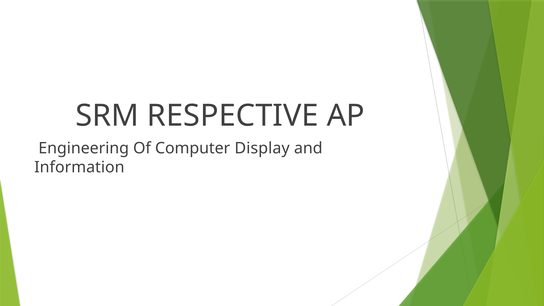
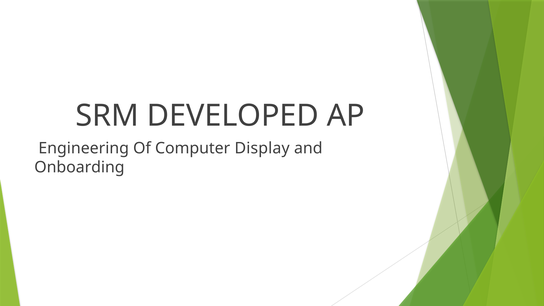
RESPECTIVE: RESPECTIVE -> DEVELOPED
Information: Information -> Onboarding
